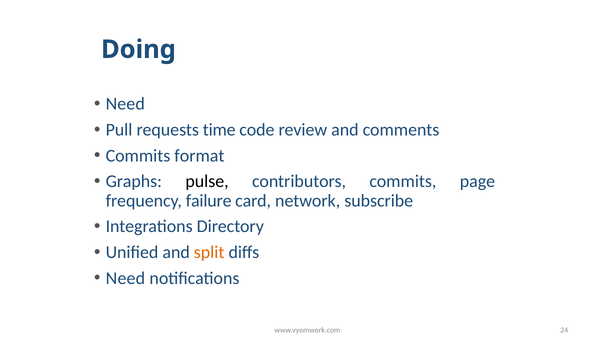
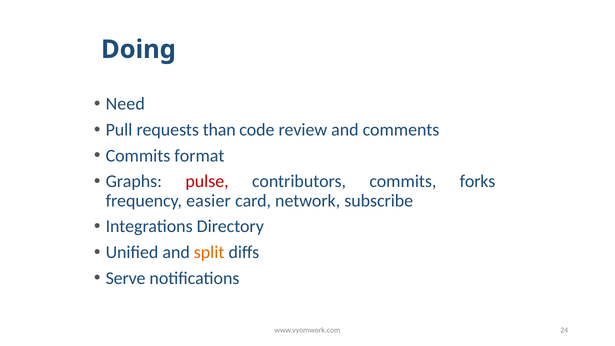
time: time -> than
pulse colour: black -> red
page: page -> forks
failure: failure -> easier
Need at (125, 278): Need -> Serve
